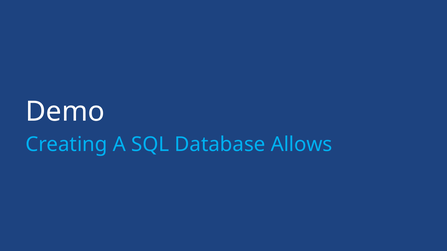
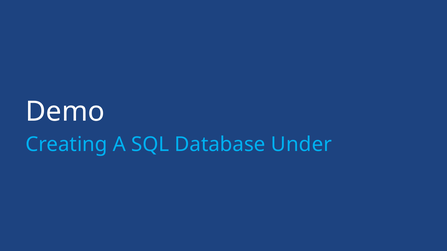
Allows: Allows -> Under
